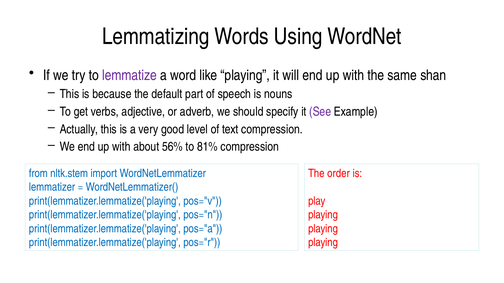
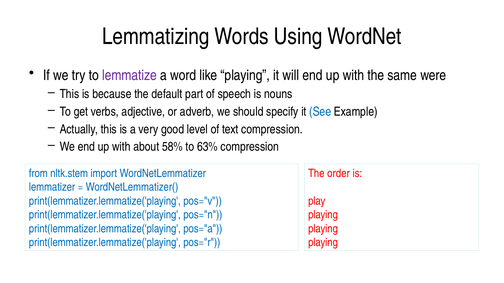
shan: shan -> were
See colour: purple -> blue
56%: 56% -> 58%
81%: 81% -> 63%
